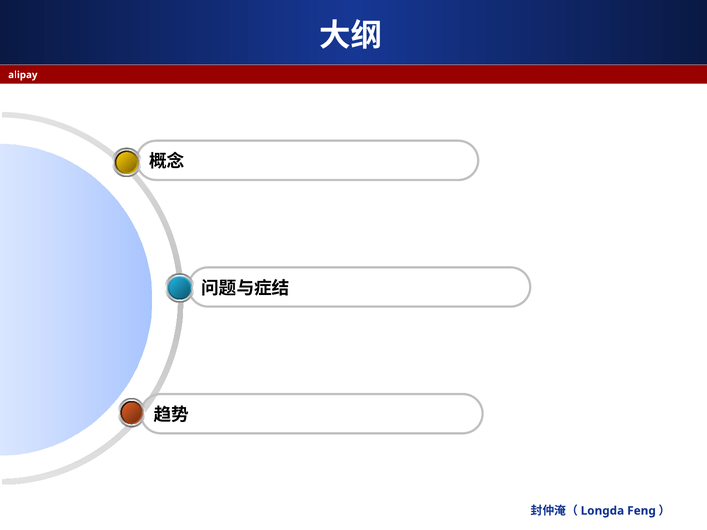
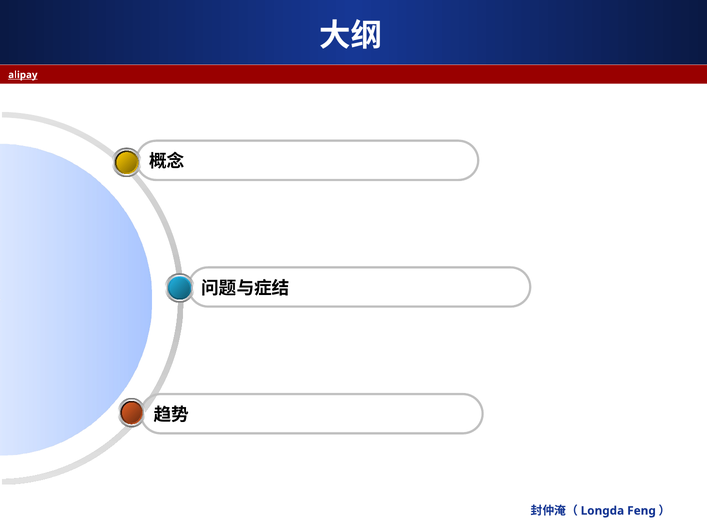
alipay underline: none -> present
